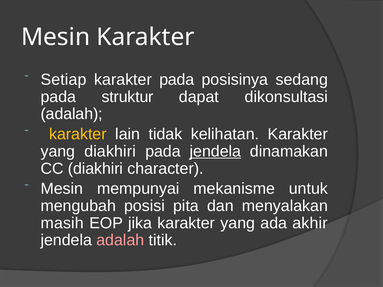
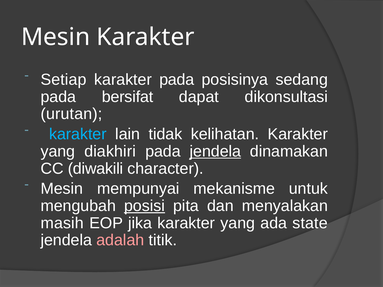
struktur: struktur -> bersifat
adalah at (72, 114): adalah -> urutan
karakter at (78, 134) colour: yellow -> light blue
CC diakhiri: diakhiri -> diwakili
posisi underline: none -> present
akhir: akhir -> state
